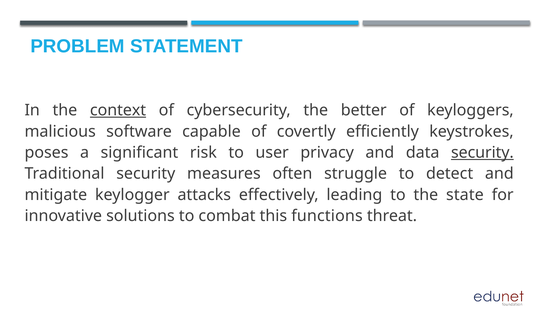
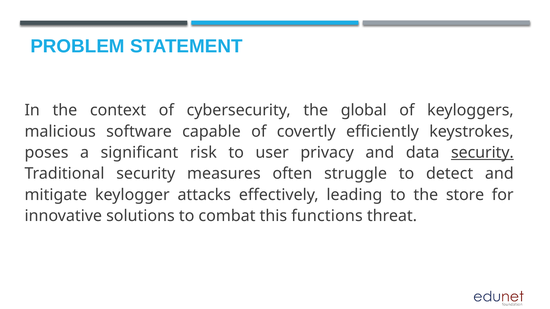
context underline: present -> none
better: better -> global
state: state -> store
